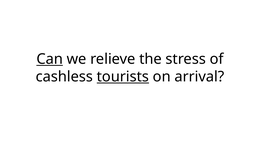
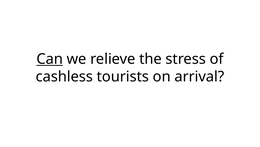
tourists underline: present -> none
